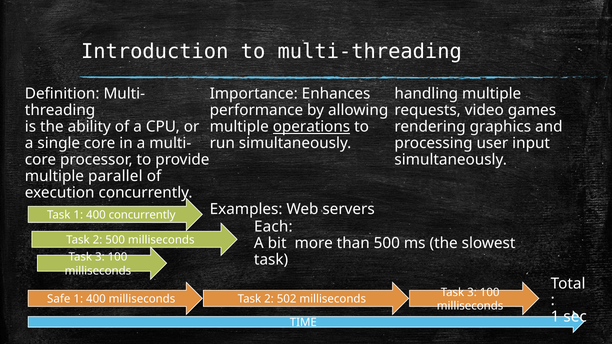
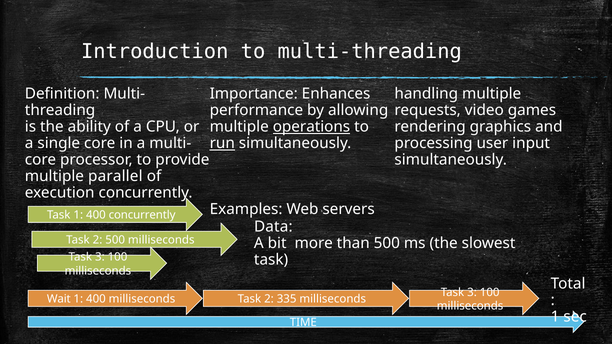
run underline: none -> present
Each: Each -> Data
Safe: Safe -> Wait
502: 502 -> 335
